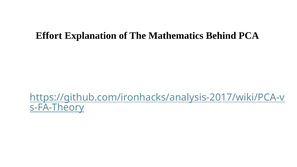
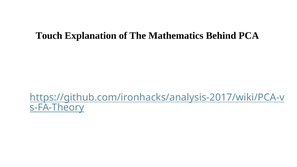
Effort: Effort -> Touch
